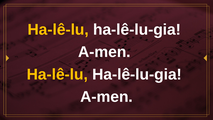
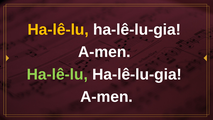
Ha-lê-lu at (57, 74) colour: yellow -> light green
